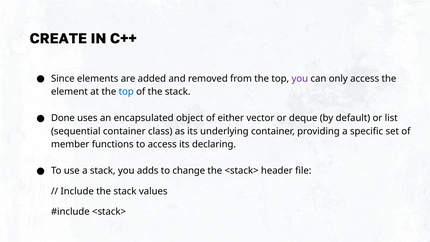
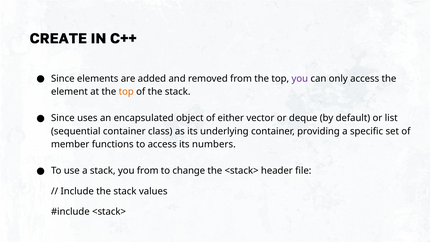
top at (126, 92) colour: blue -> orange
Done at (63, 118): Done -> Since
declaring: declaring -> numbers
you adds: adds -> from
